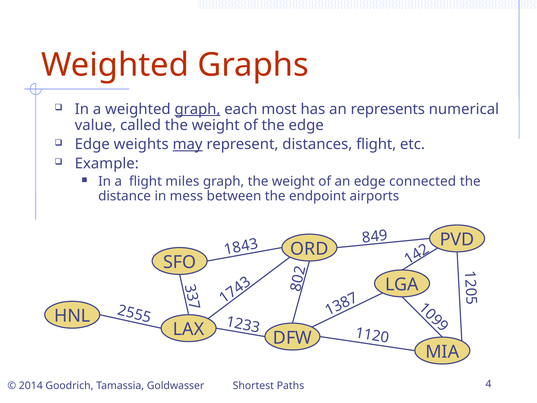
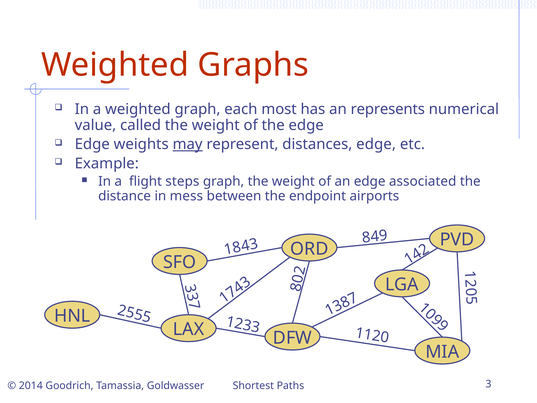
graph at (197, 109) underline: present -> none
distances flight: flight -> edge
miles: miles -> steps
connected: connected -> associated
Paths 4: 4 -> 3
